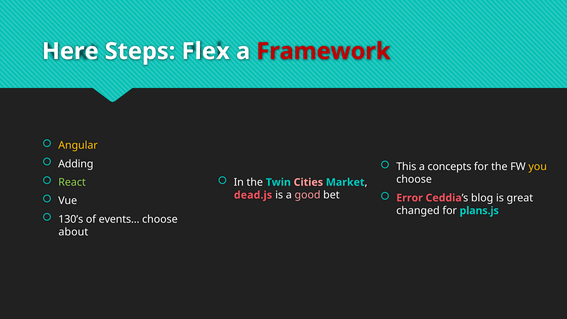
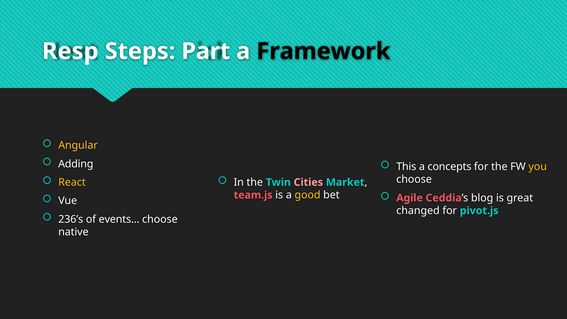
Here: Here -> Resp
Flex: Flex -> Part
Framework colour: red -> black
React colour: light green -> yellow
Error: Error -> Agile
dead.js: dead.js -> team.js
good colour: pink -> yellow
plans.js: plans.js -> pivot.js
130’s: 130’s -> 236’s
about: about -> native
